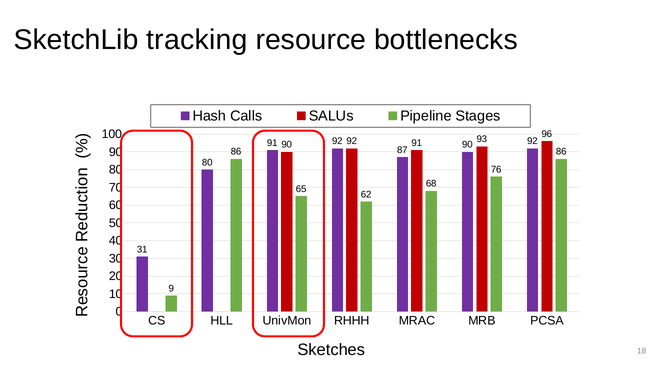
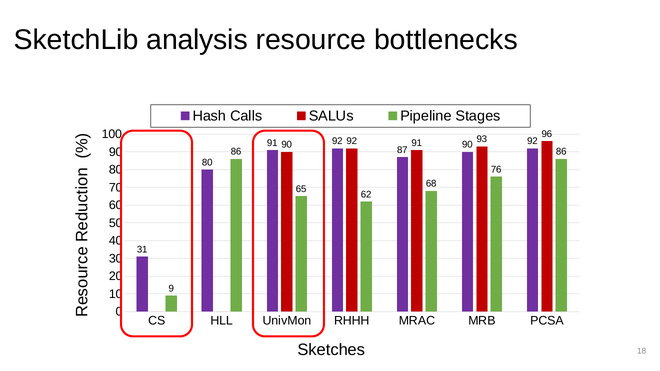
tracking: tracking -> analysis
